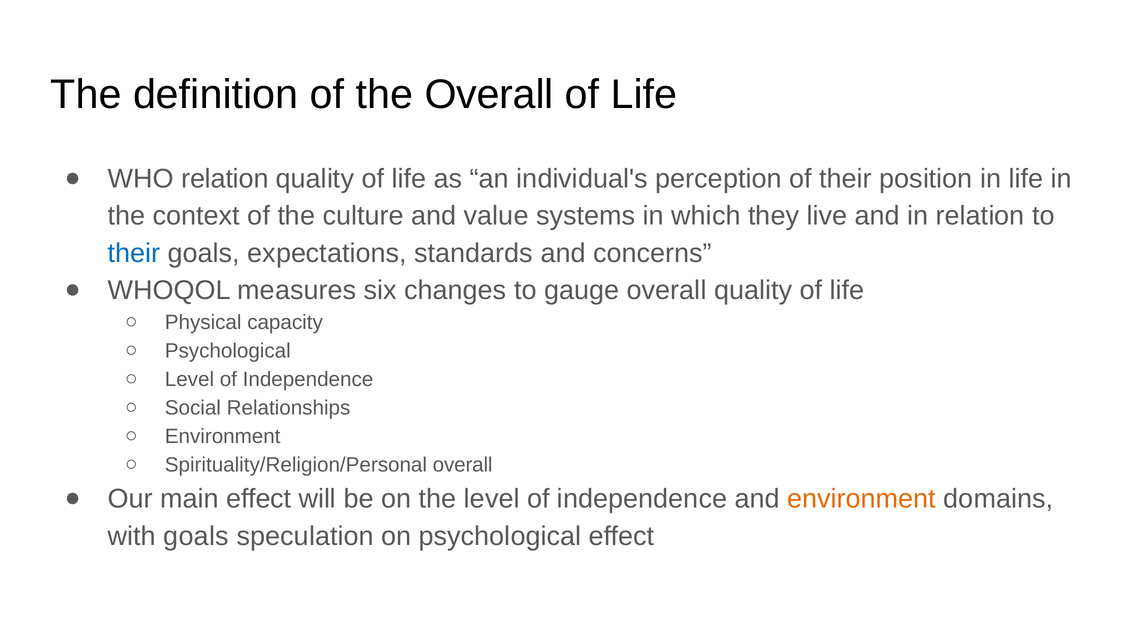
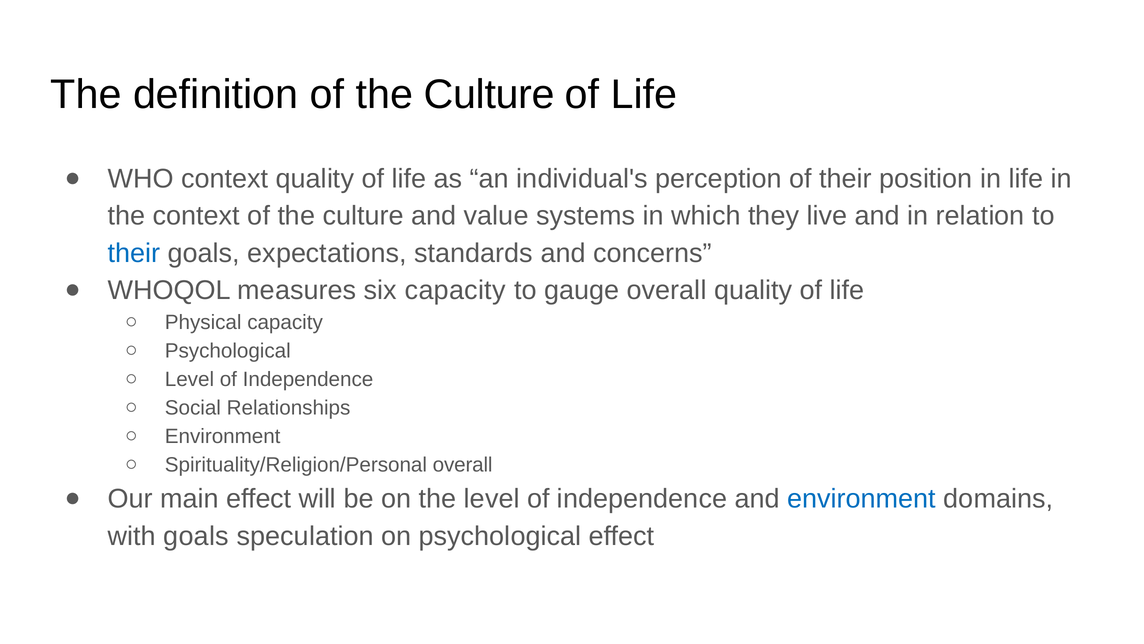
definition of the Overall: Overall -> Culture
WHO relation: relation -> context
six changes: changes -> capacity
environment at (862, 499) colour: orange -> blue
